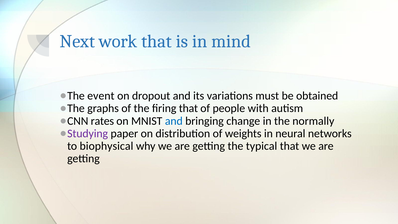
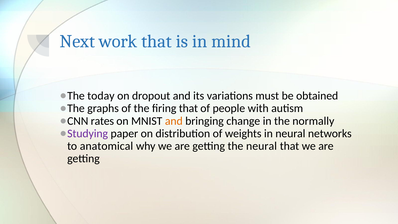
event: event -> today
and at (174, 121) colour: blue -> orange
biophysical: biophysical -> anatomical
the typical: typical -> neural
